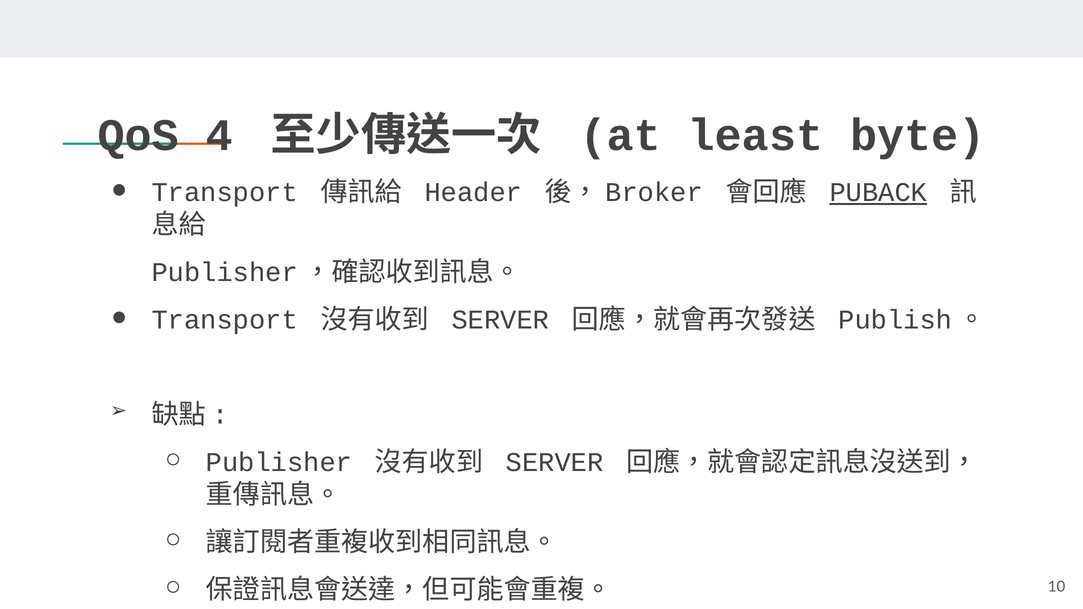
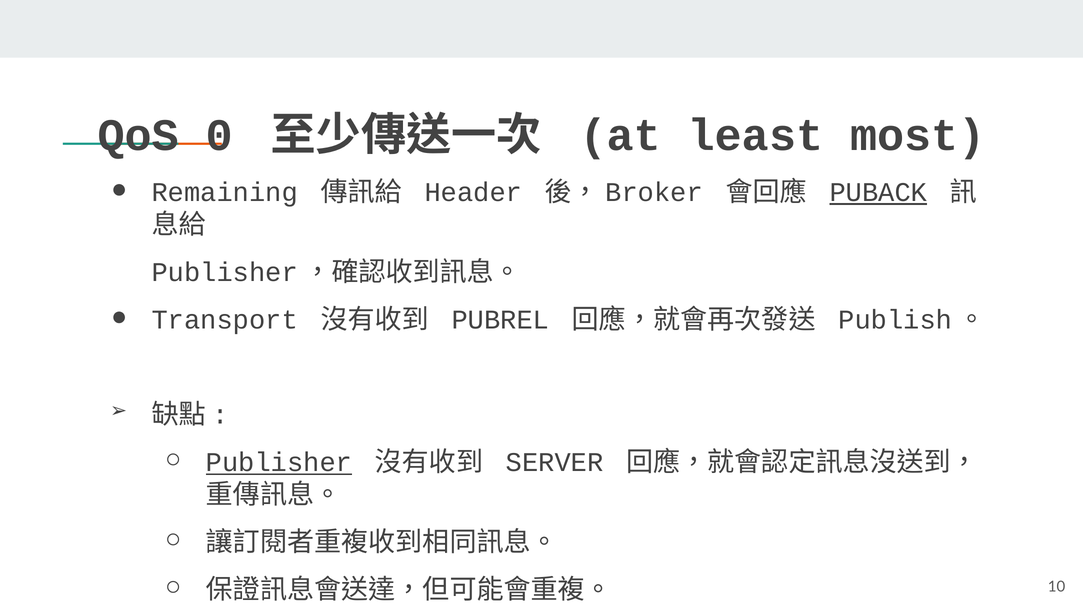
4: 4 -> 0
byte: byte -> most
Transport at (225, 192): Transport -> Remaining
SERVER at (500, 320): SERVER -> PUBREL
Publisher underline: none -> present
